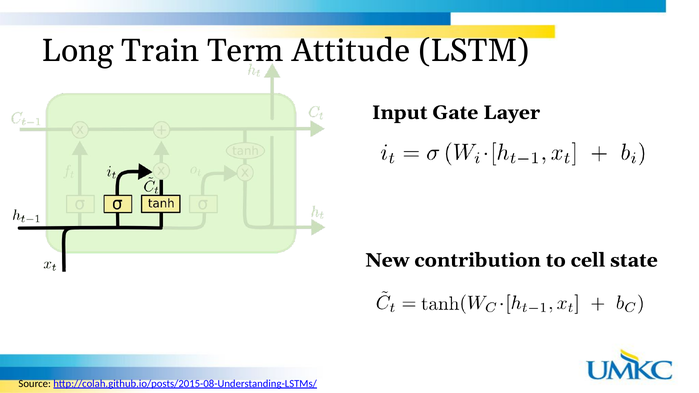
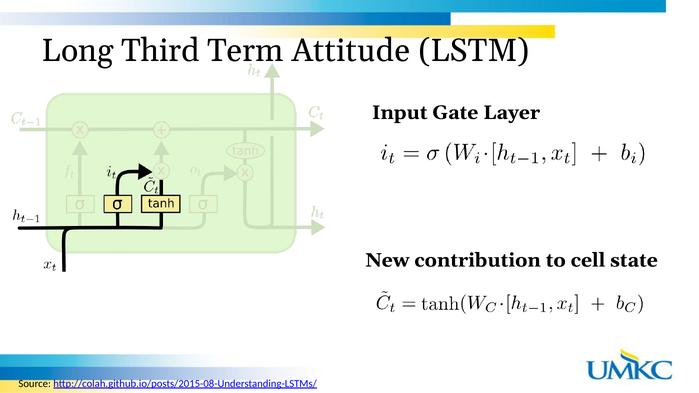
Train: Train -> Third
